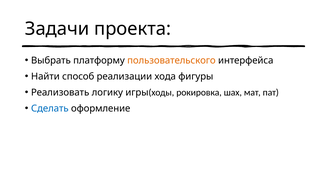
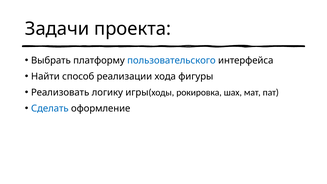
пользовательского colour: orange -> blue
